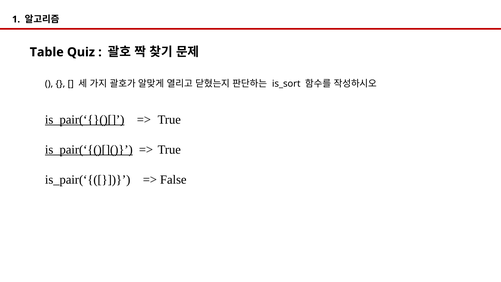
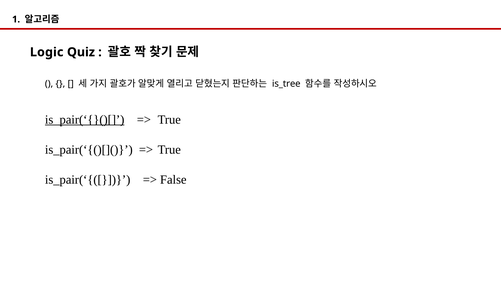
Table: Table -> Logic
is_sort: is_sort -> is_tree
is_pair(‘{()[]( underline: present -> none
